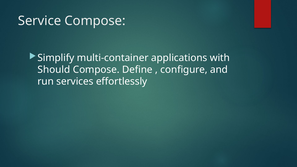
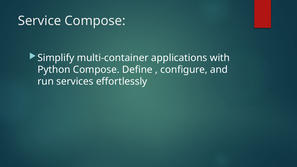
Should: Should -> Python
